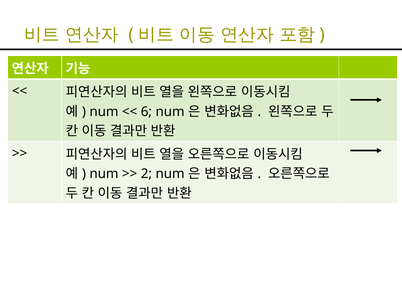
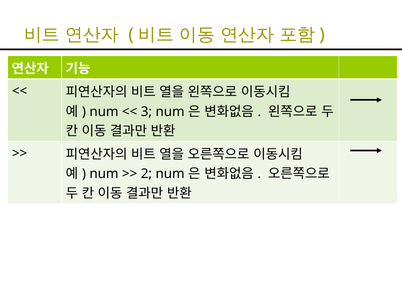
6: 6 -> 3
